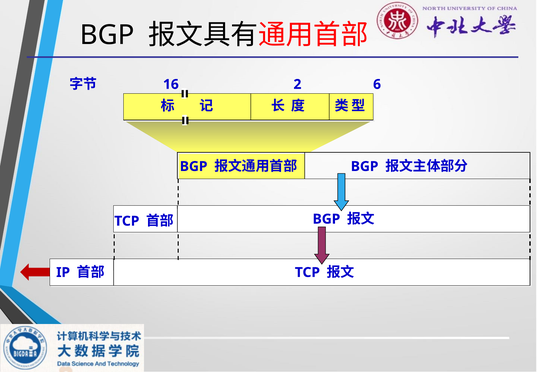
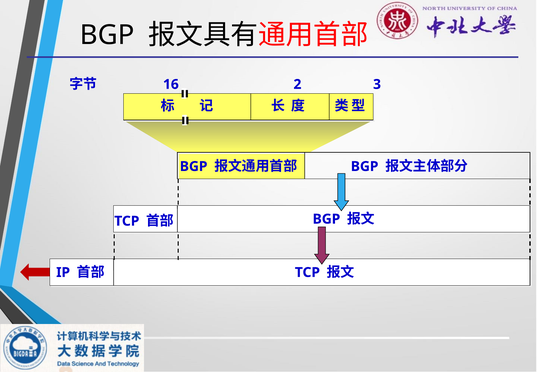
6: 6 -> 3
